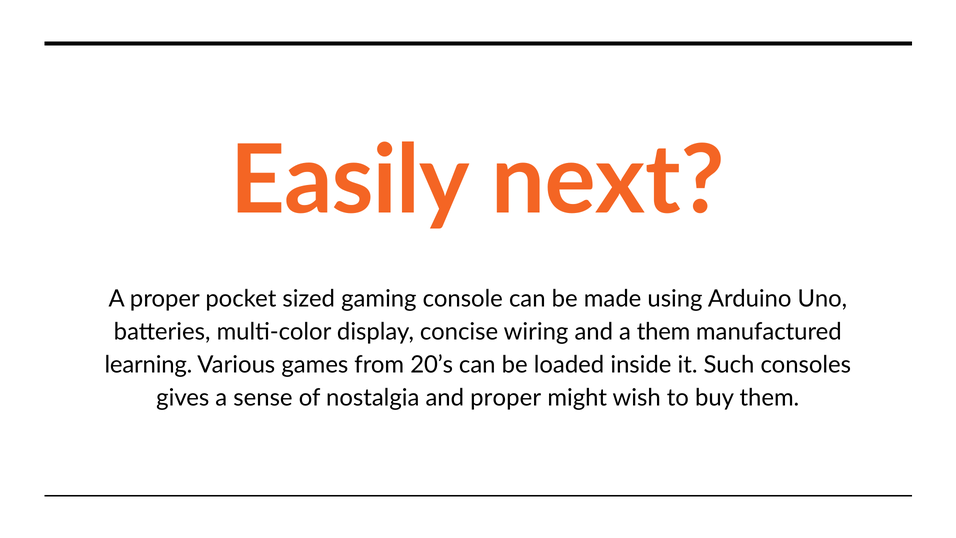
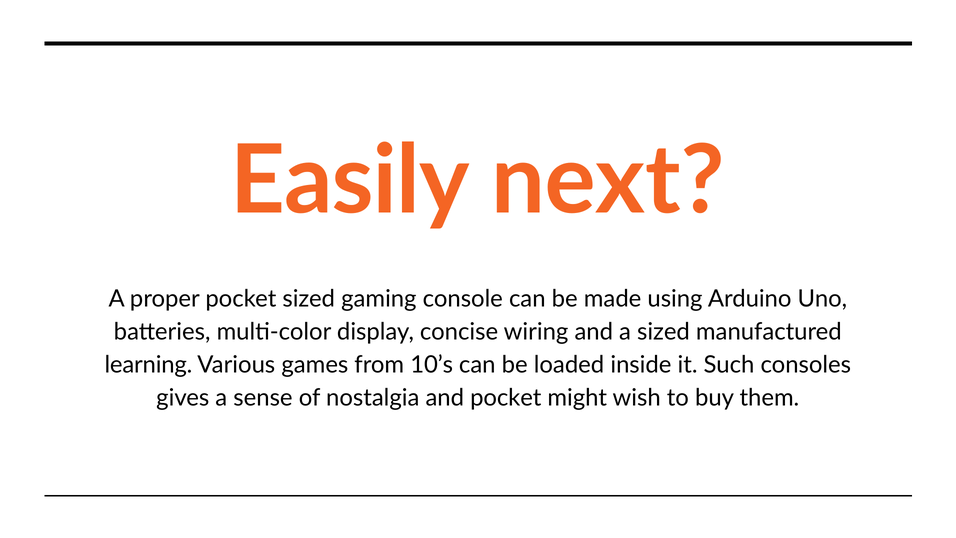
a them: them -> sized
20’s: 20’s -> 10’s
and proper: proper -> pocket
